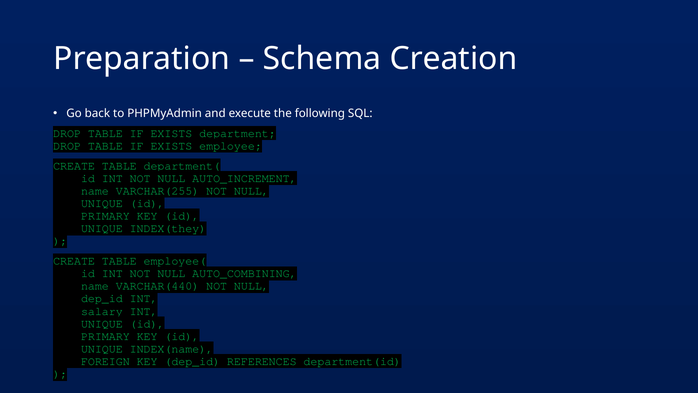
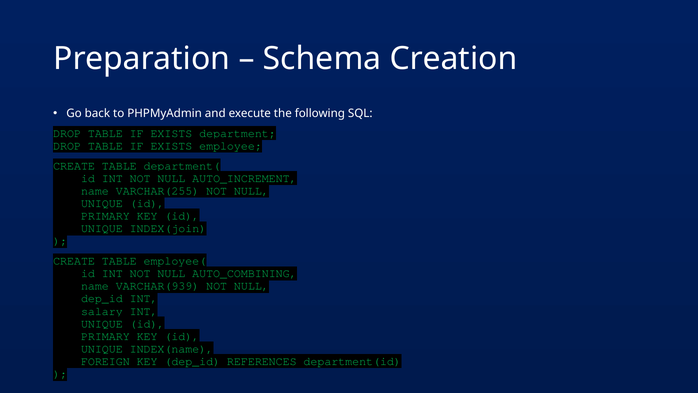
INDEX(they: INDEX(they -> INDEX(join
VARCHAR(440: VARCHAR(440 -> VARCHAR(939
